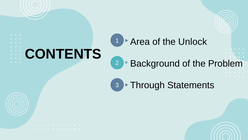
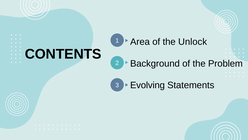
Through: Through -> Evolving
